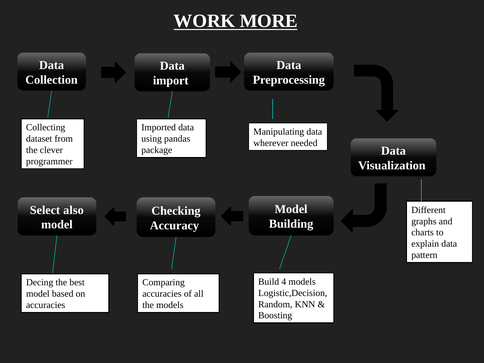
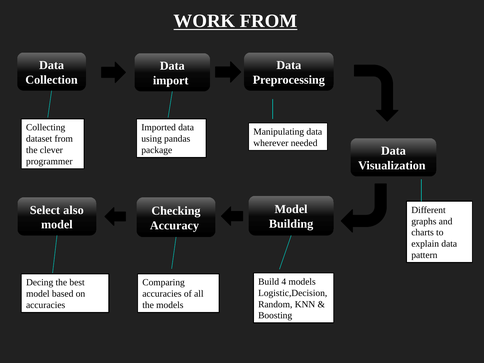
WORK MORE: MORE -> FROM
